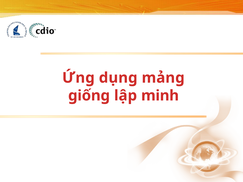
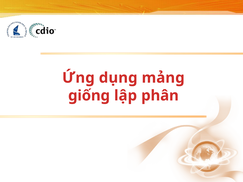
minh: minh -> phân
